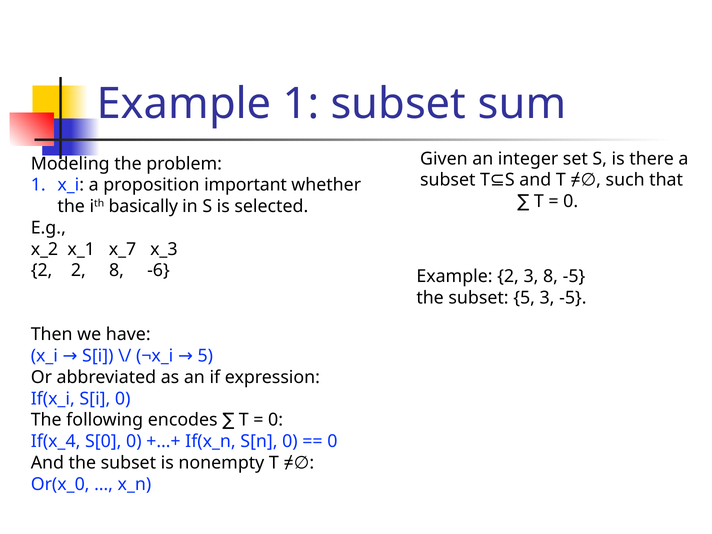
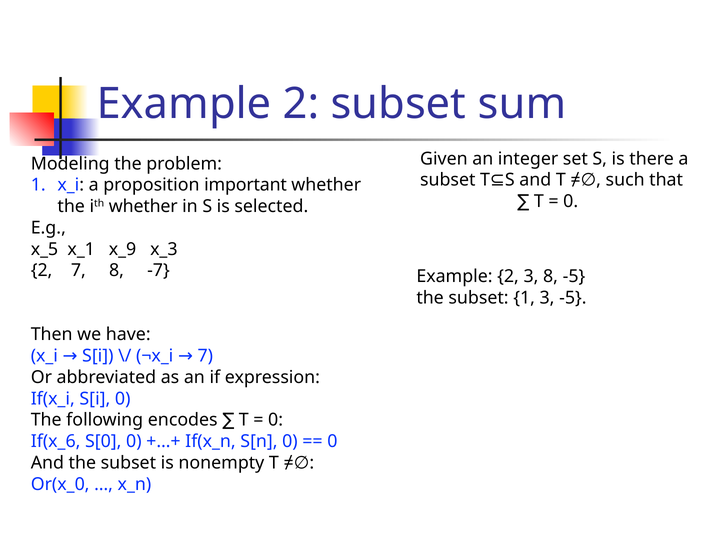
1 at (301, 104): 1 -> 2
ith basically: basically -> whether
x_2: x_2 -> x_5
x_7: x_7 -> x_9
2 2: 2 -> 7
-6: -6 -> -7
subset 5: 5 -> 1
¬x_i 5: 5 -> 7
If(x_4: If(x_4 -> If(x_6
